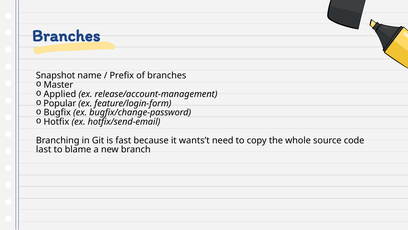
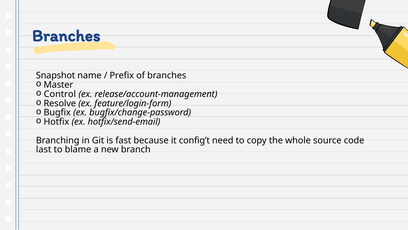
Applied: Applied -> Control
Popular: Popular -> Resolve
wants’t: wants’t -> config’t
